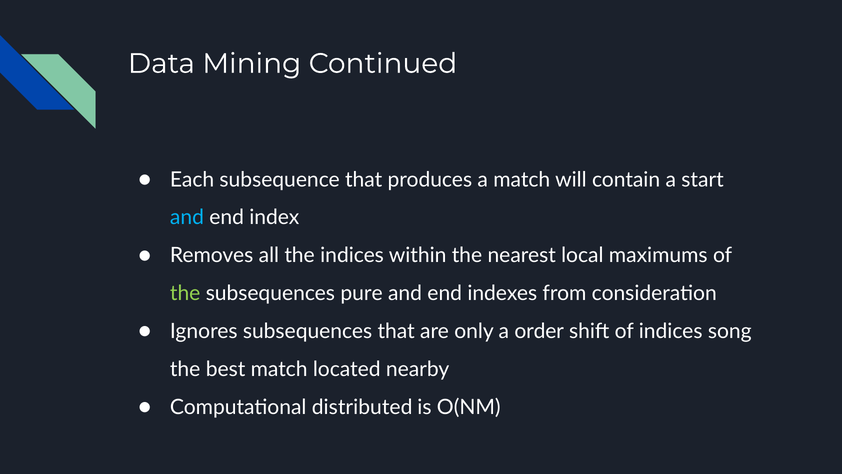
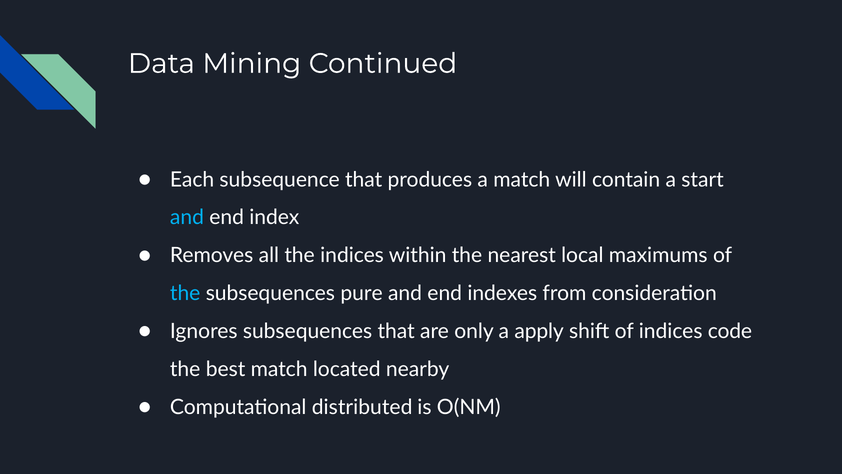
the at (185, 293) colour: light green -> light blue
order: order -> apply
song: song -> code
